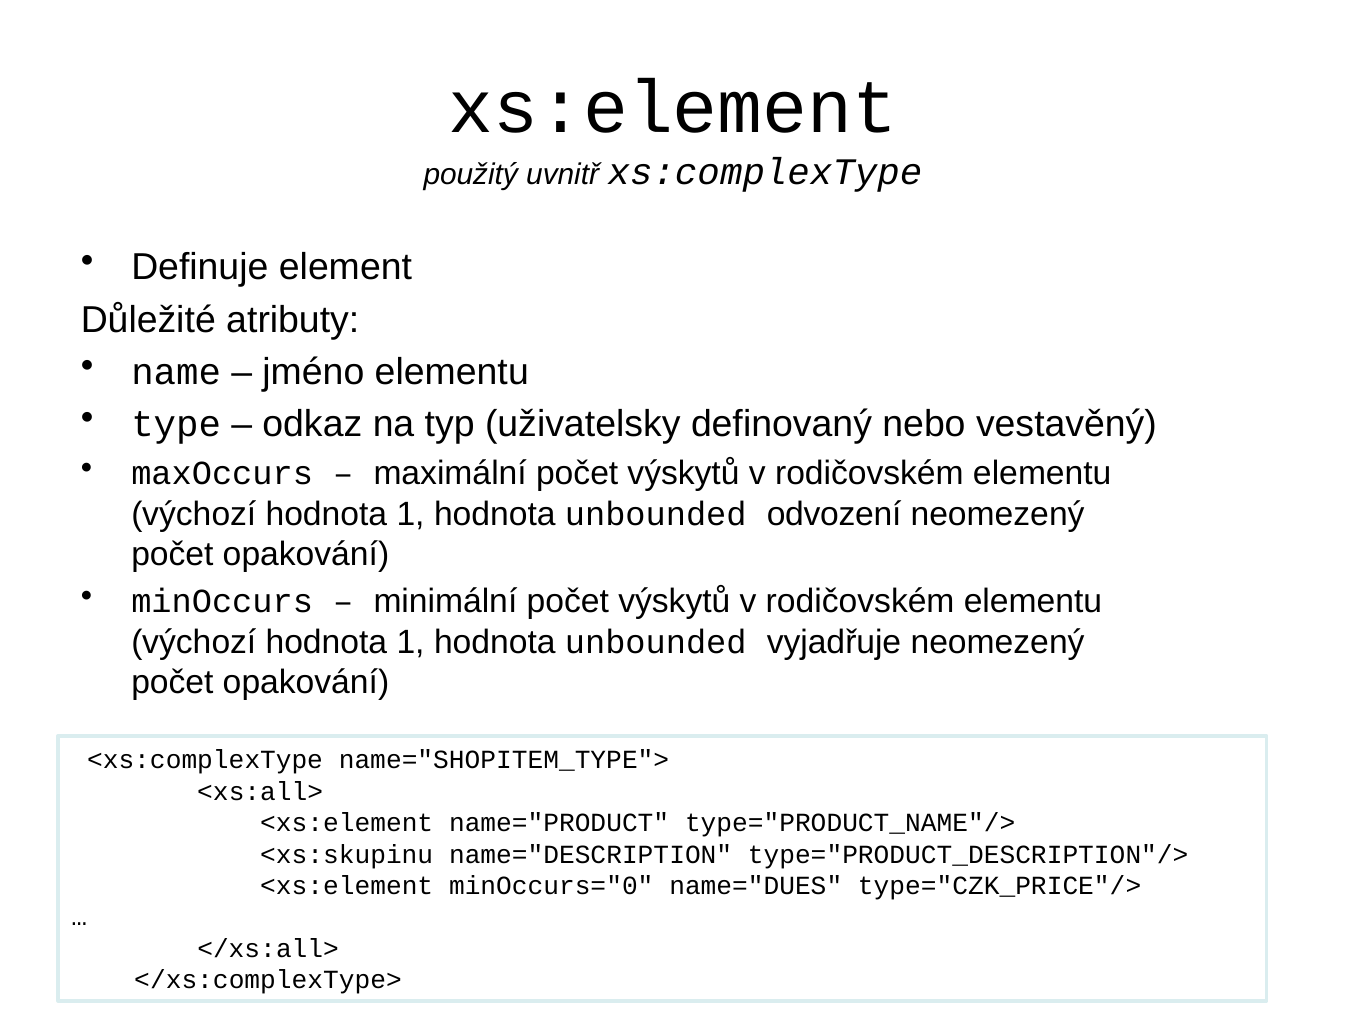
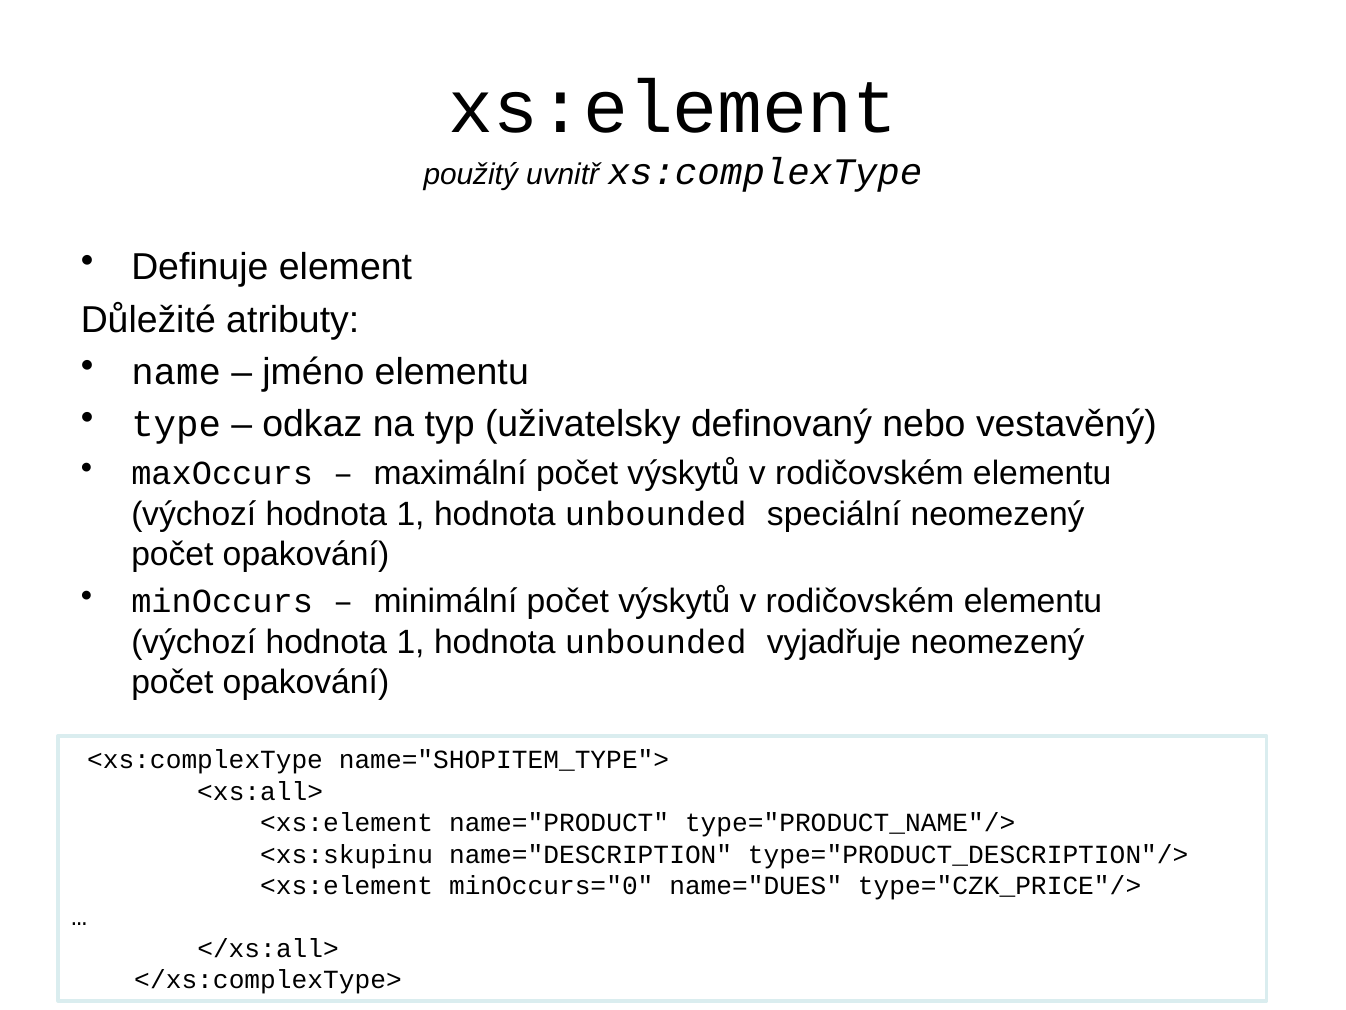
odvození: odvození -> speciální
